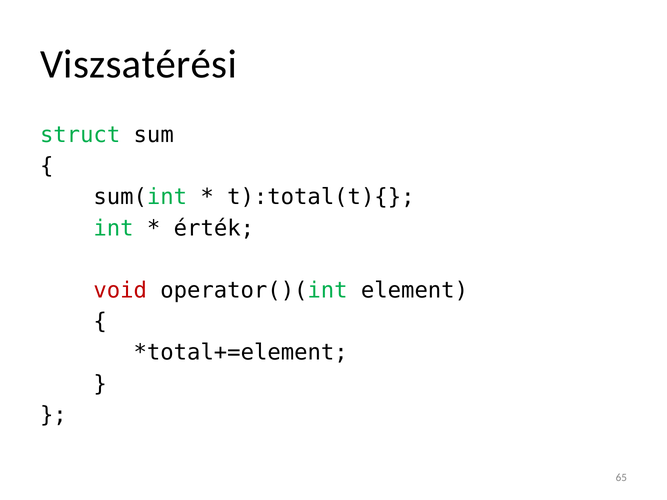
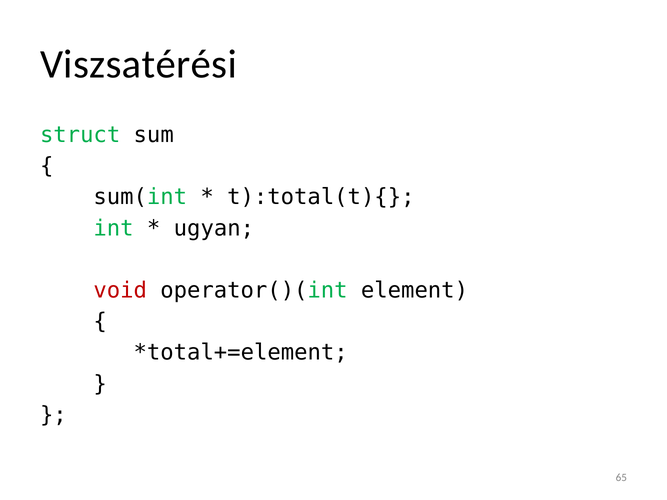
érték: érték -> ugyan
